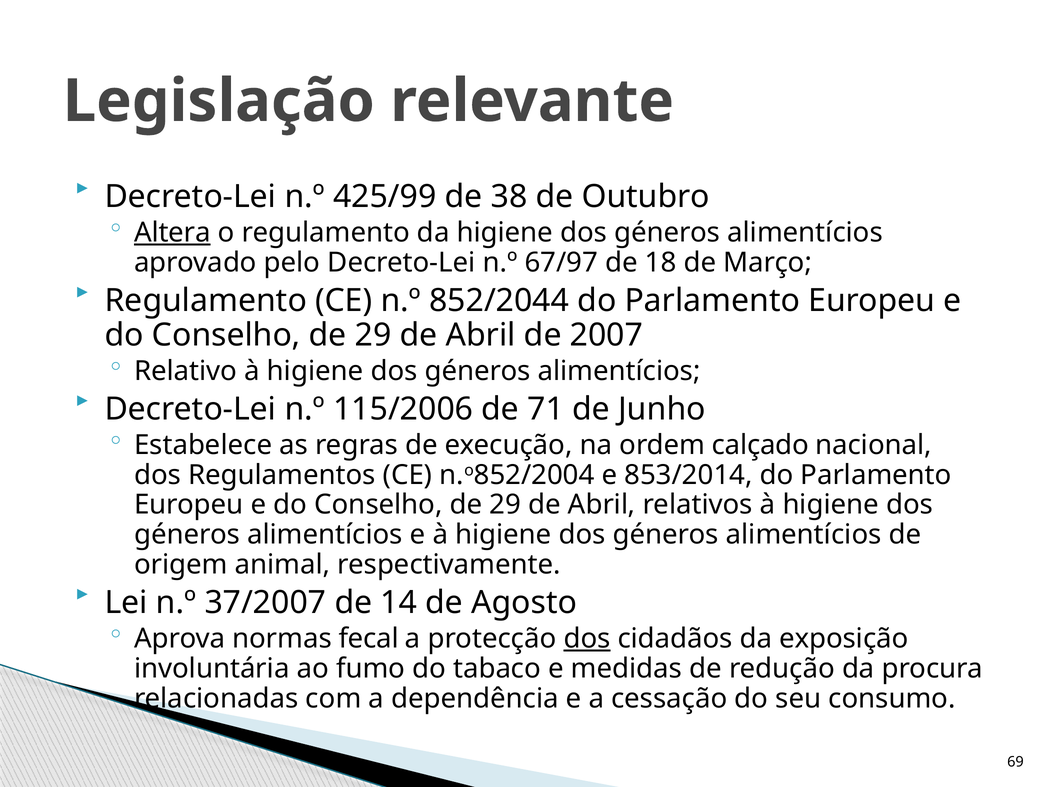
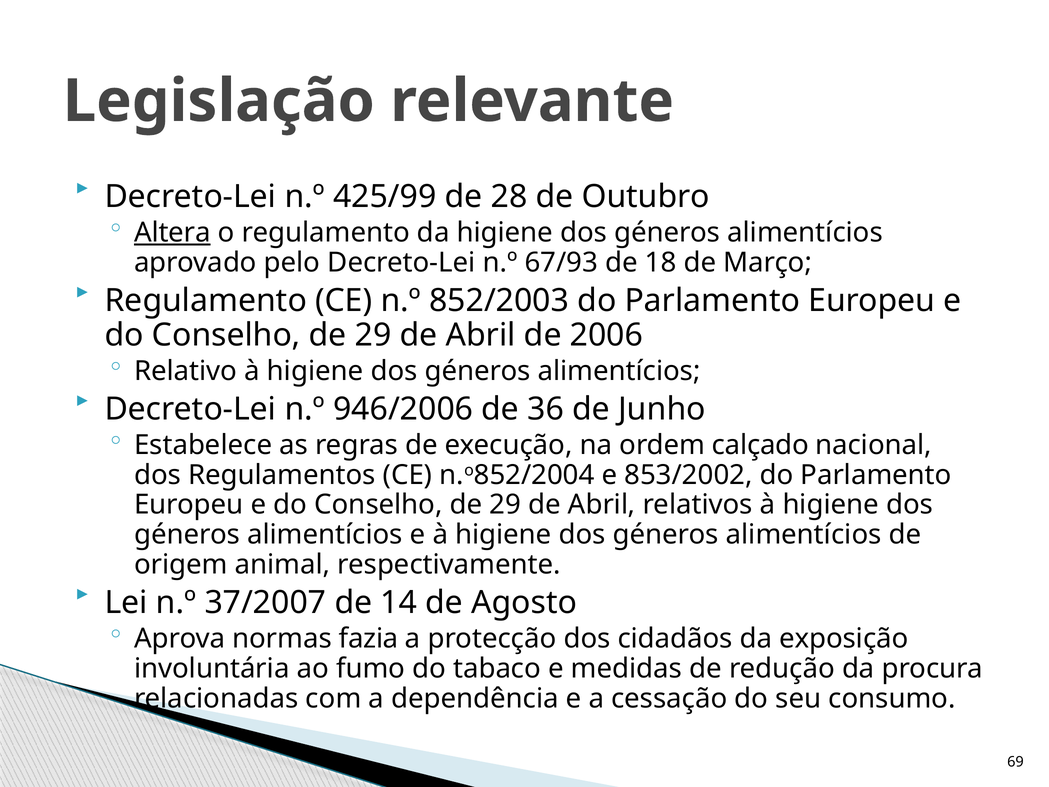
38: 38 -> 28
67/97: 67/97 -> 67/93
852/2044: 852/2044 -> 852/2003
2007: 2007 -> 2006
115/2006: 115/2006 -> 946/2006
71: 71 -> 36
853/2014: 853/2014 -> 853/2002
fecal: fecal -> fazia
dos at (587, 638) underline: present -> none
